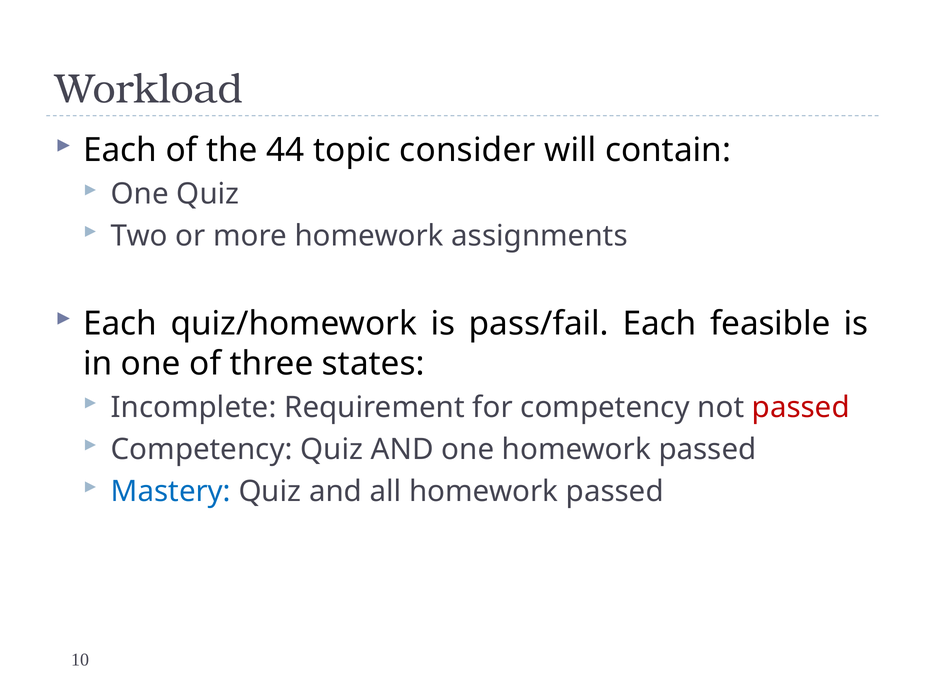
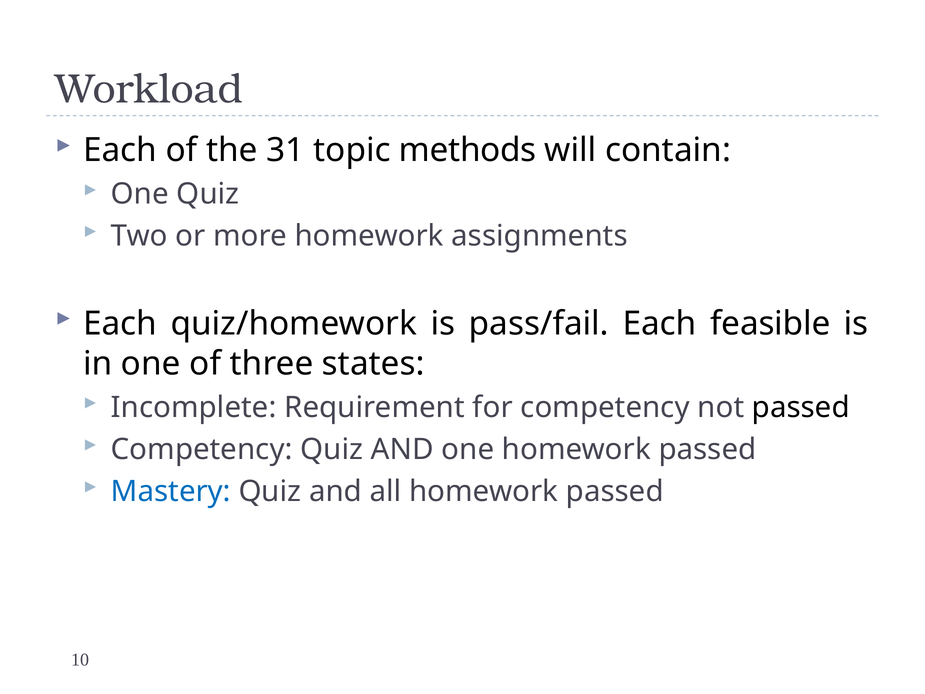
44: 44 -> 31
consider: consider -> methods
passed at (801, 408) colour: red -> black
